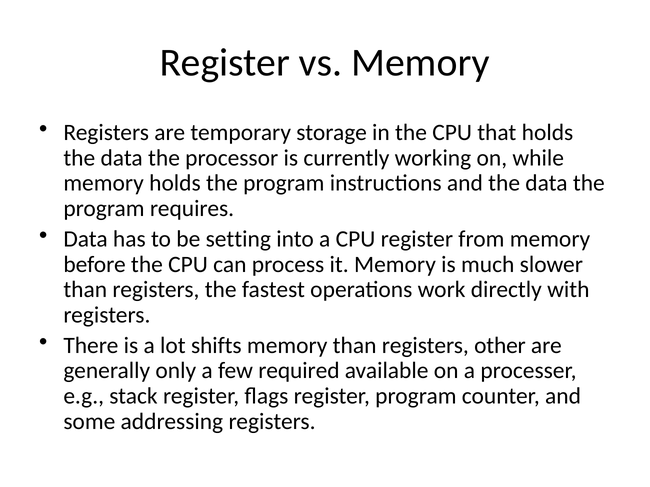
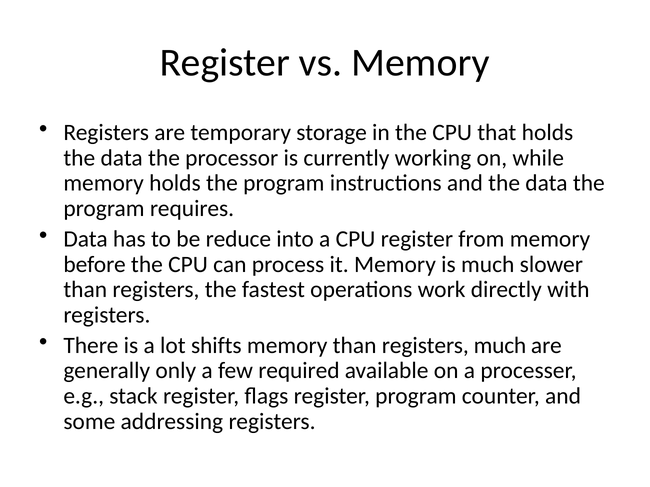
setting: setting -> reduce
registers other: other -> much
